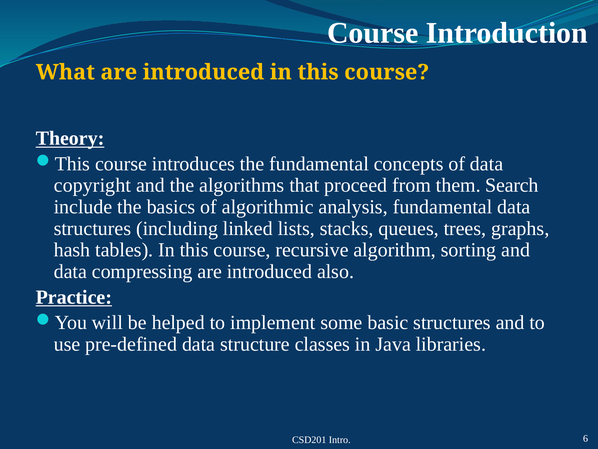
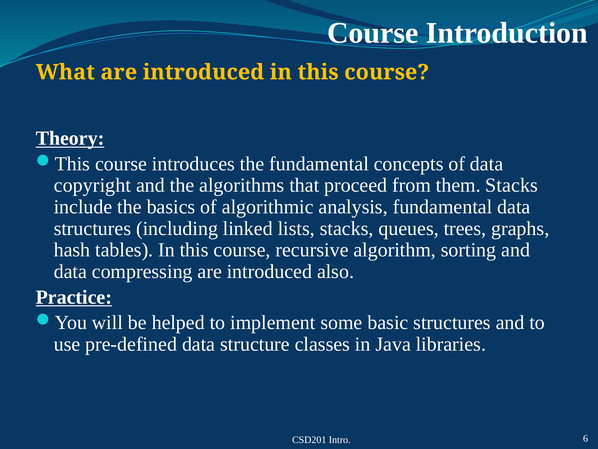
them Search: Search -> Stacks
